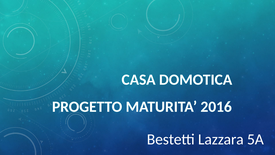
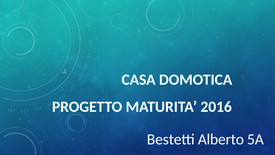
Lazzara: Lazzara -> Alberto
